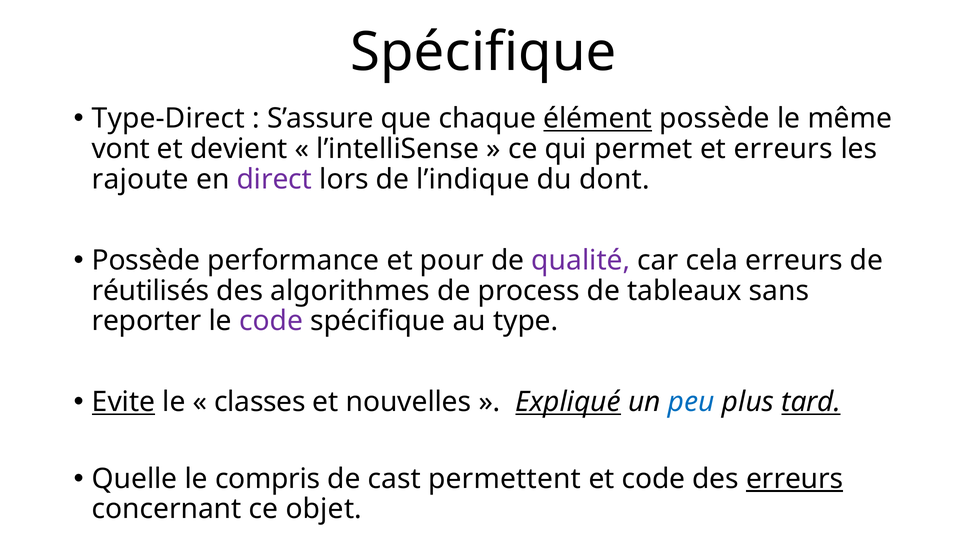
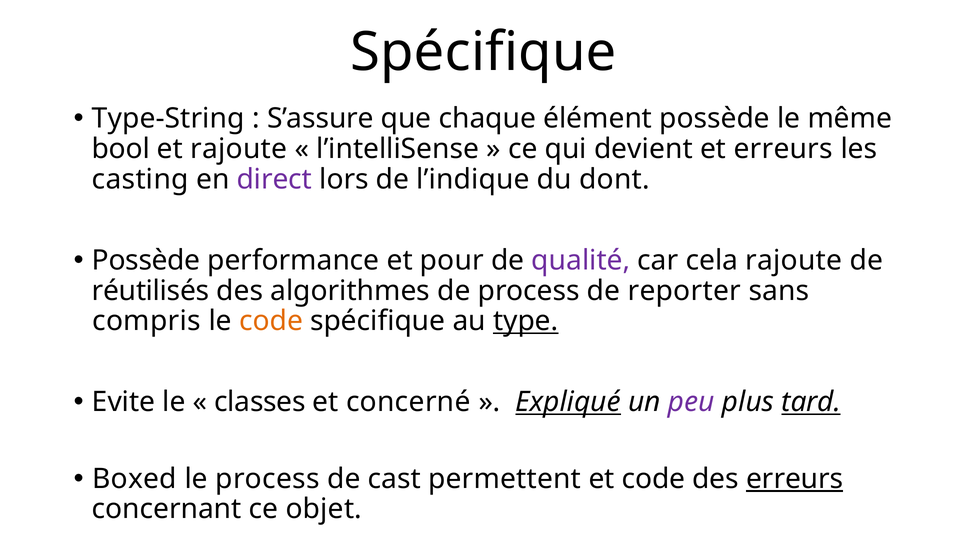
Type-Direct: Type-Direct -> Type-String
élément underline: present -> none
vont: vont -> bool
et devient: devient -> rajoute
permet: permet -> devient
rajoute: rajoute -> casting
cela erreurs: erreurs -> rajoute
tableaux: tableaux -> reporter
reporter: reporter -> compris
code at (271, 321) colour: purple -> orange
type underline: none -> present
Evite underline: present -> none
nouvelles: nouvelles -> concerné
peu colour: blue -> purple
Quelle: Quelle -> Boxed
le compris: compris -> process
